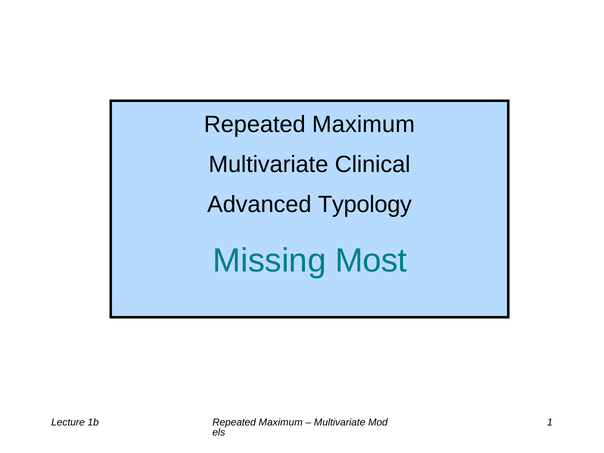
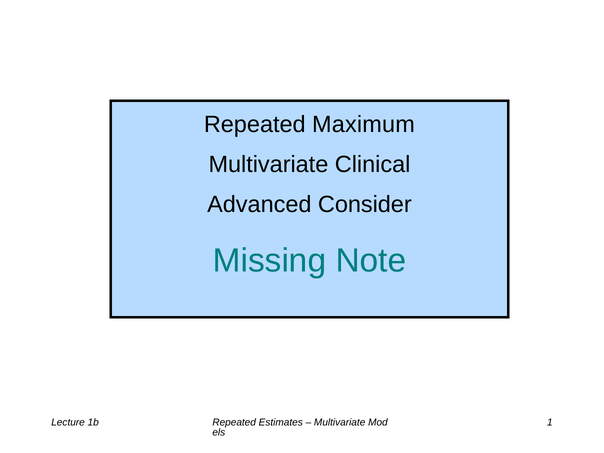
Typology: Typology -> Consider
Most: Most -> Note
Maximum at (281, 422): Maximum -> Estimates
